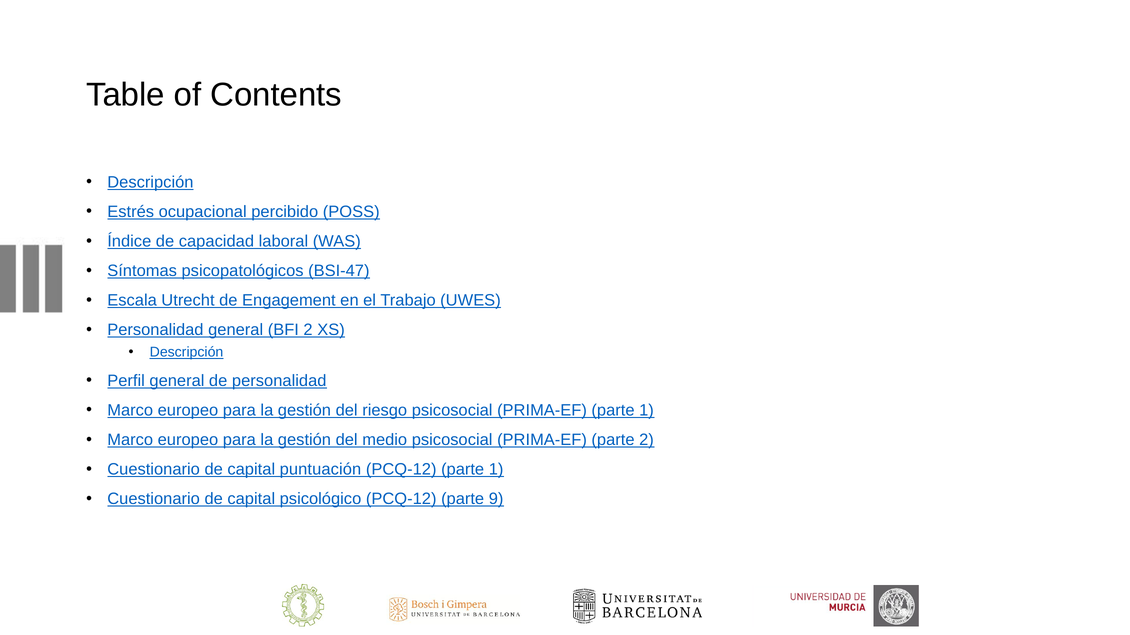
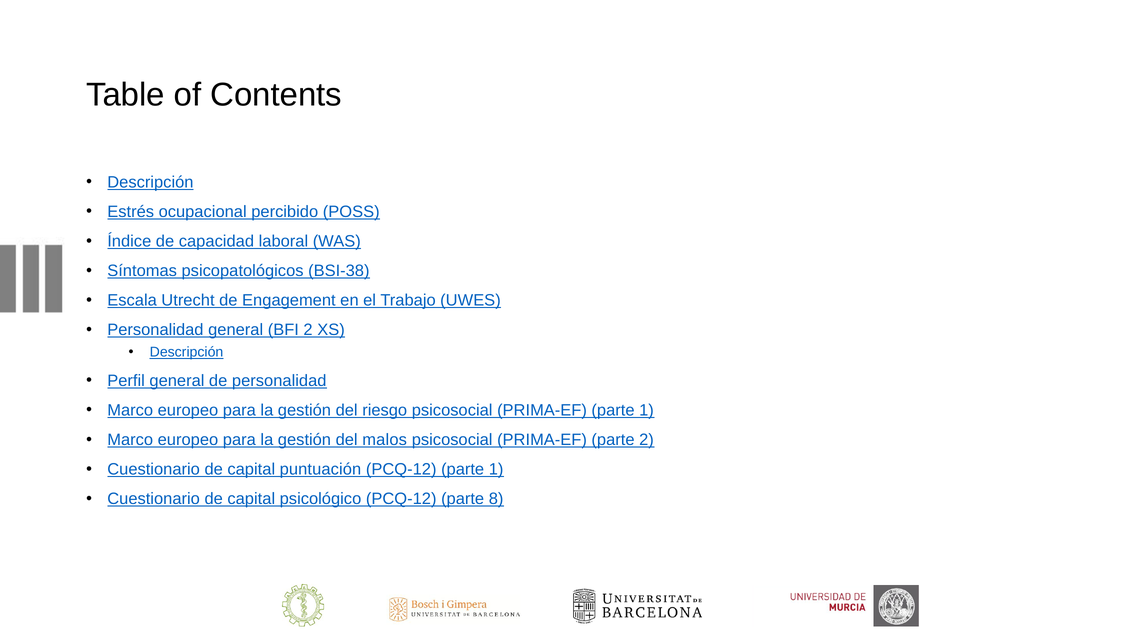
BSI-47: BSI-47 -> BSI-38
medio: medio -> malos
9: 9 -> 8
